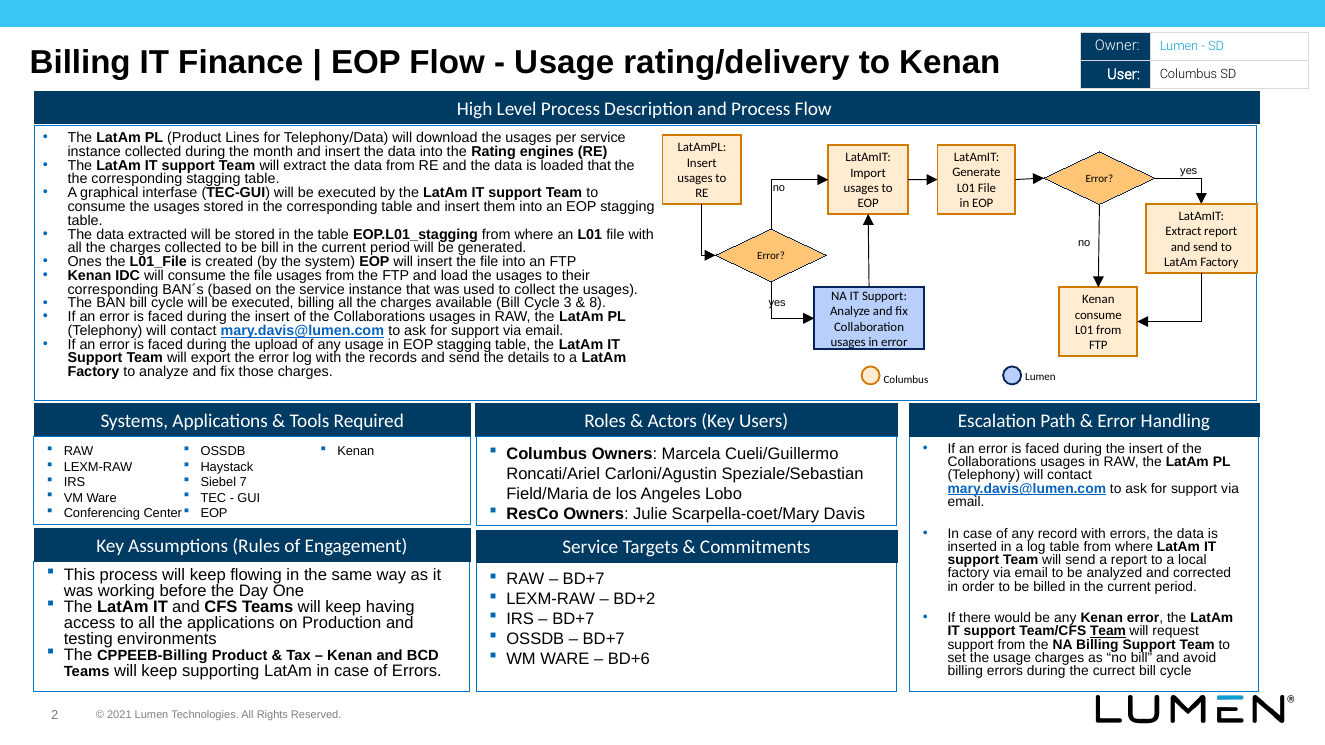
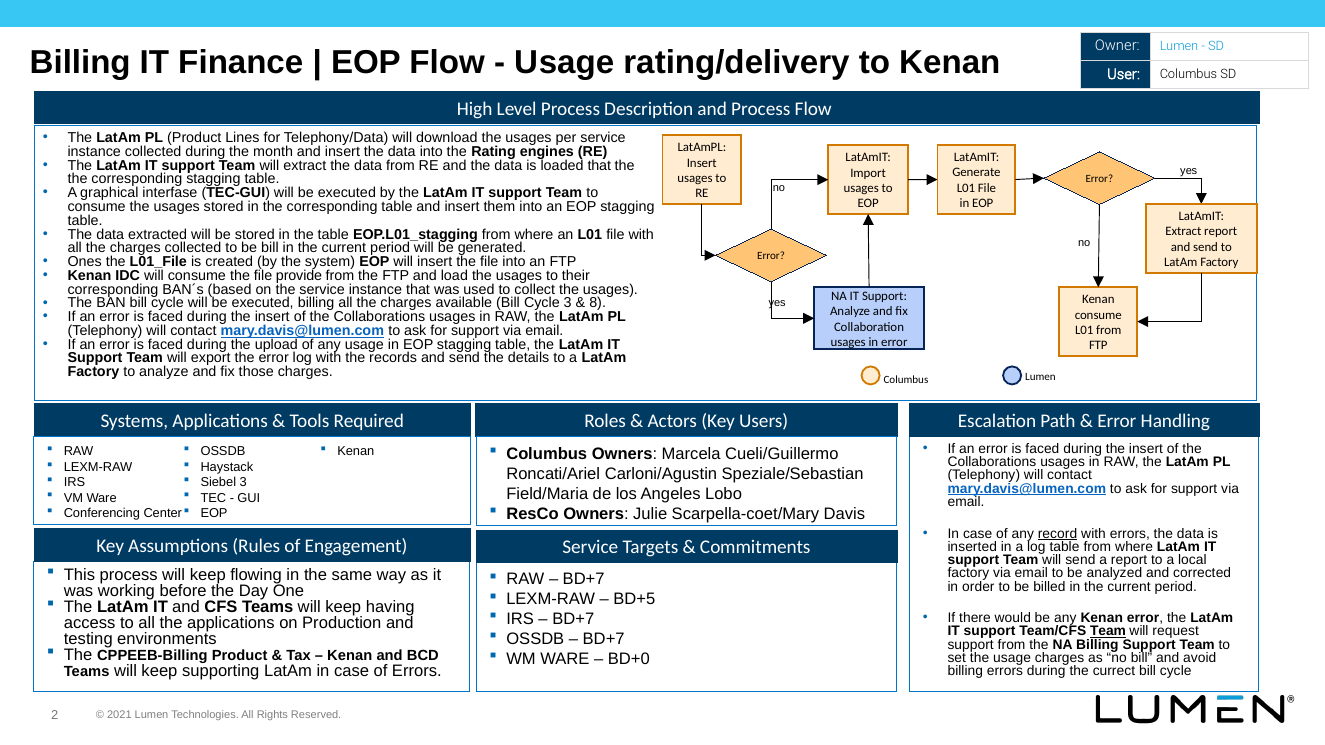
file usages: usages -> provide
Siebel 7: 7 -> 3
record underline: none -> present
BD+2: BD+2 -> BD+5
BD+6: BD+6 -> BD+0
